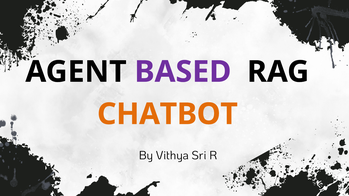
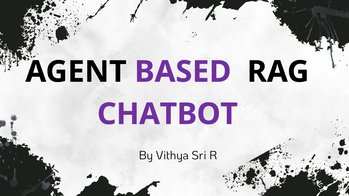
CHATBOT colour: orange -> purple
